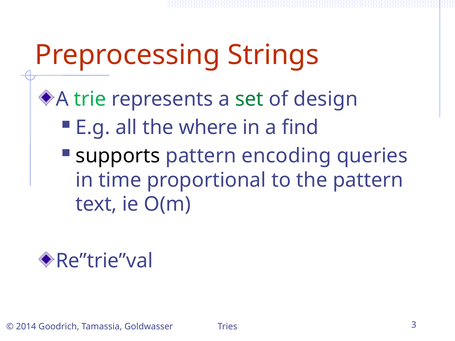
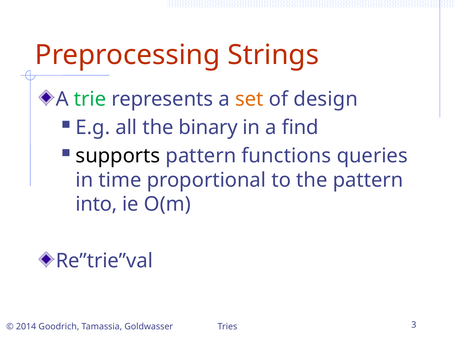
set colour: green -> orange
where: where -> binary
encoding: encoding -> functions
text: text -> into
